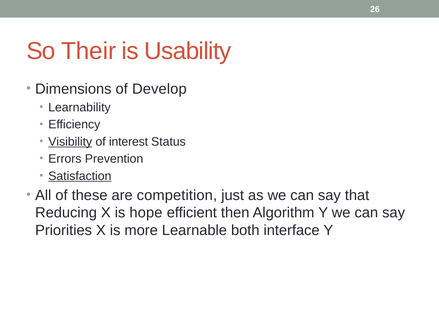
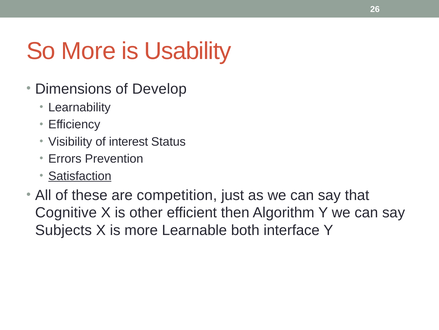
So Their: Their -> More
Visibility underline: present -> none
Reducing: Reducing -> Cognitive
hope: hope -> other
Priorities: Priorities -> Subjects
